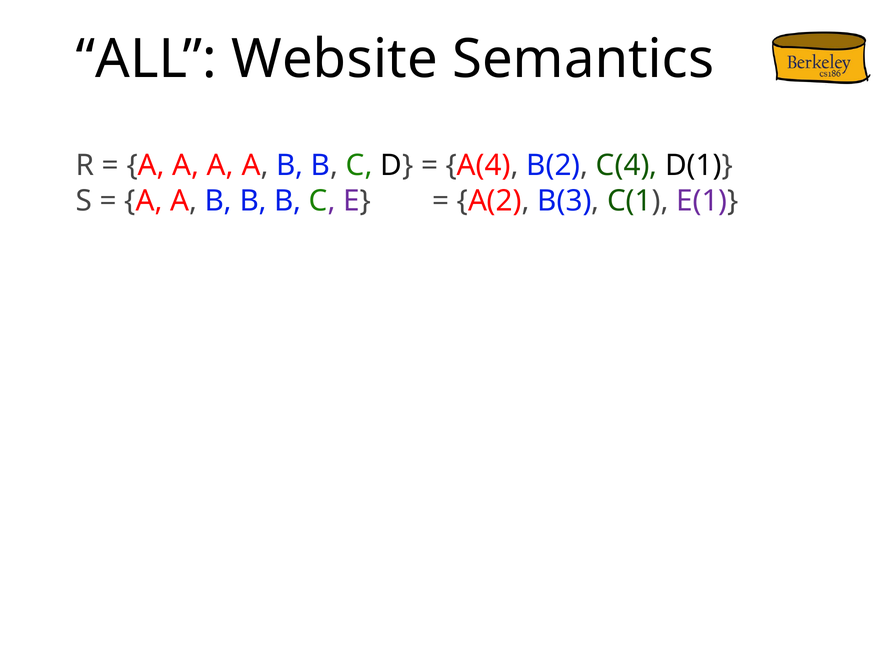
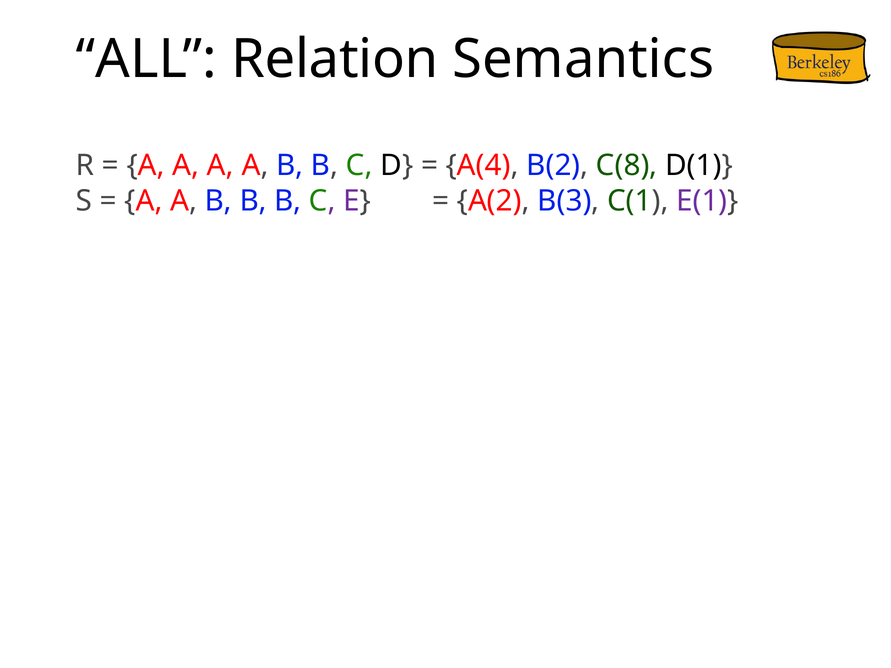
Website: Website -> Relation
C(4: C(4 -> C(8
